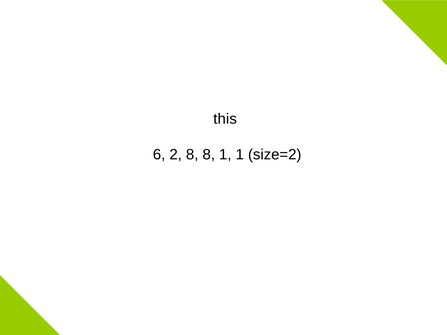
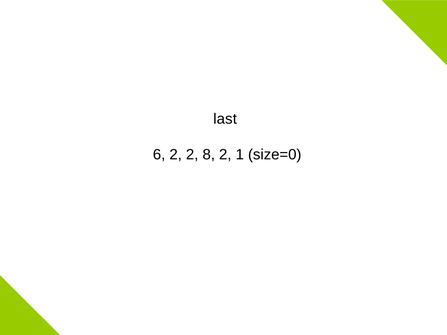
this: this -> last
2 8: 8 -> 2
8 1: 1 -> 2
size=2: size=2 -> size=0
